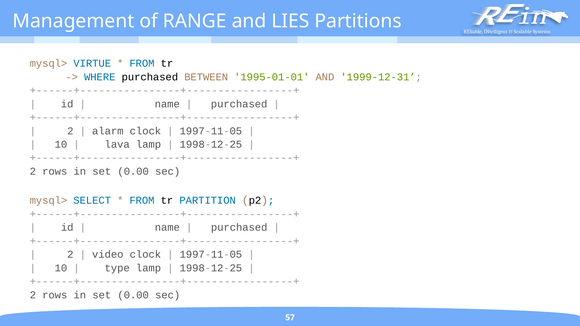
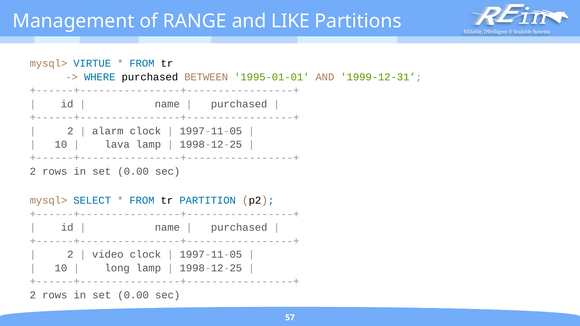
LIES: LIES -> LIKE
type: type -> long
